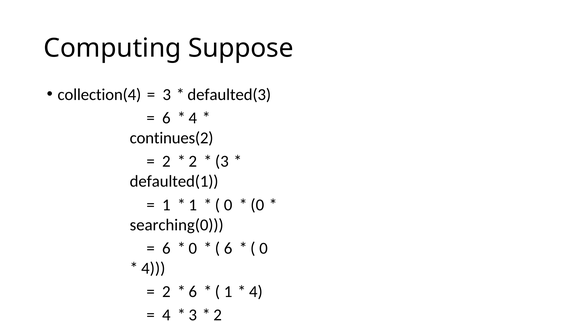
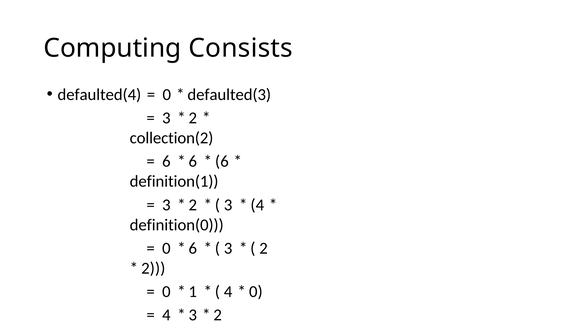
Suppose: Suppose -> Consists
collection(4: collection(4 -> defaulted(4
3 at (167, 94): 3 -> 0
6 at (166, 118): 6 -> 3
4 at (193, 118): 4 -> 2
continues(2: continues(2 -> collection(2
2 at (166, 161): 2 -> 6
2 at (193, 161): 2 -> 6
3 at (222, 161): 3 -> 6
defaulted(1: defaulted(1 -> definition(1
1 at (166, 205): 1 -> 3
1 at (193, 205): 1 -> 2
0 at (228, 205): 0 -> 3
0 at (257, 205): 0 -> 4
searching(0: searching(0 -> definition(0
6 at (166, 248): 6 -> 0
0 at (193, 248): 0 -> 6
6 at (228, 248): 6 -> 3
0 at (264, 248): 0 -> 2
4 at (153, 268): 4 -> 2
2 at (166, 292): 2 -> 0
6 at (193, 292): 6 -> 1
1 at (228, 292): 1 -> 4
4 at (256, 292): 4 -> 0
